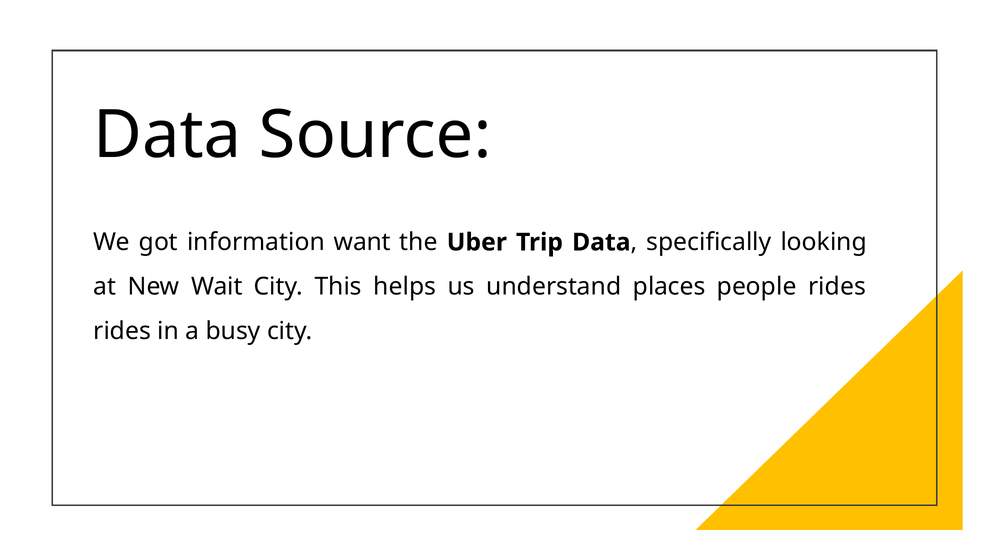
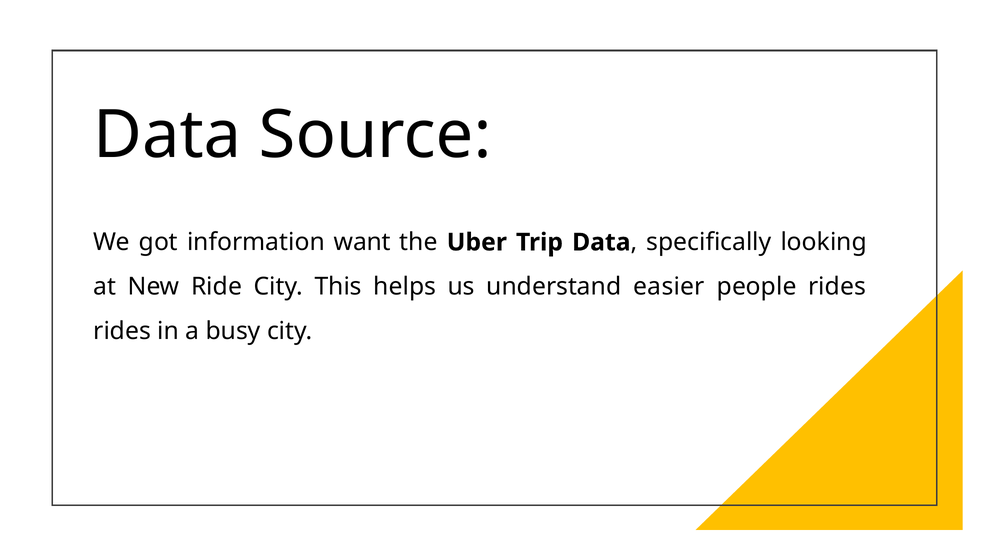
Wait: Wait -> Ride
places: places -> easier
